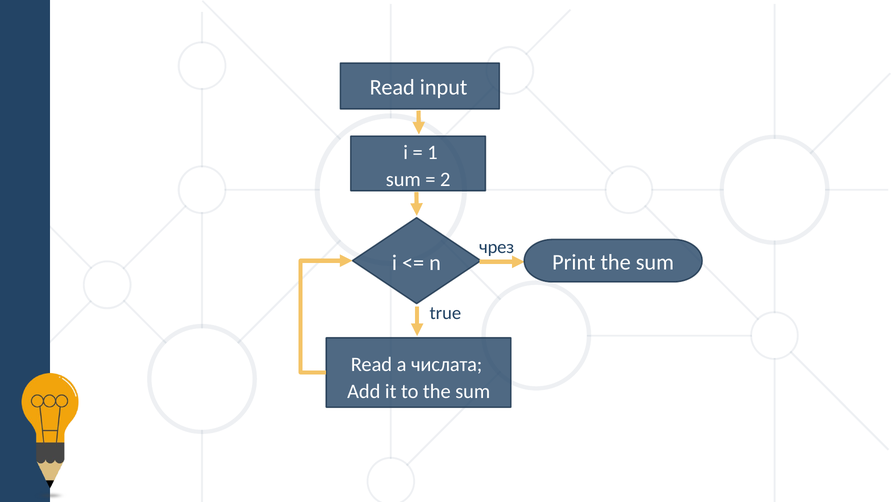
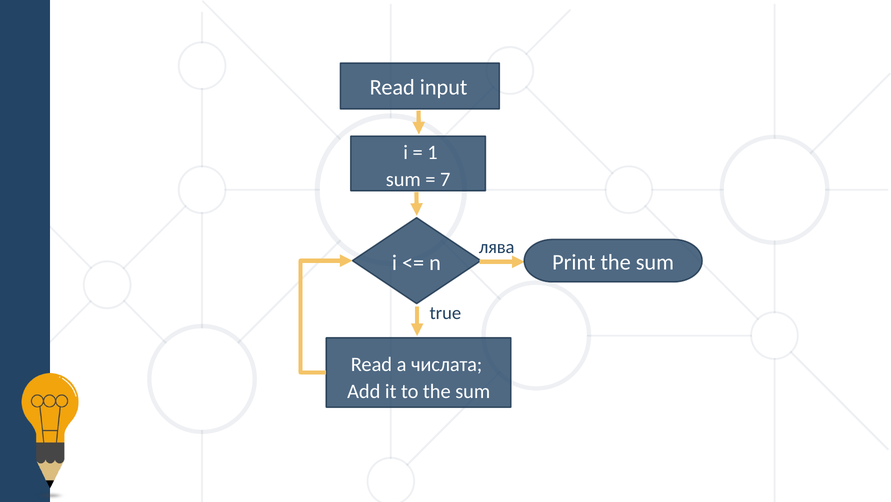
2: 2 -> 7
чрез: чрез -> лява
